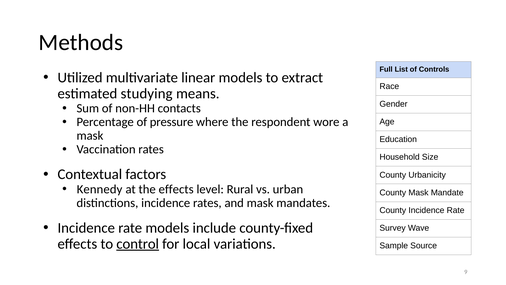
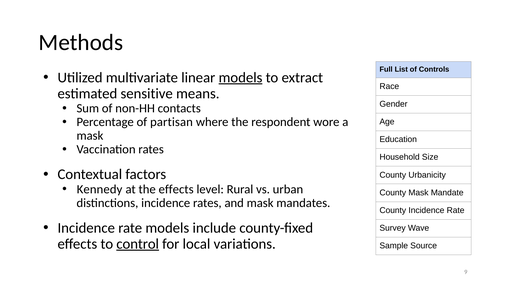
models at (241, 77) underline: none -> present
studying: studying -> sensitive
pressure: pressure -> partisan
